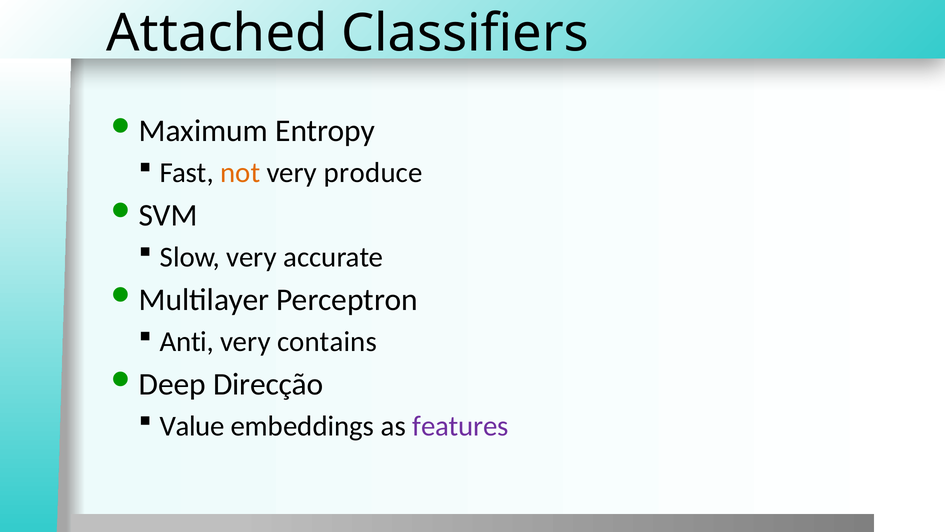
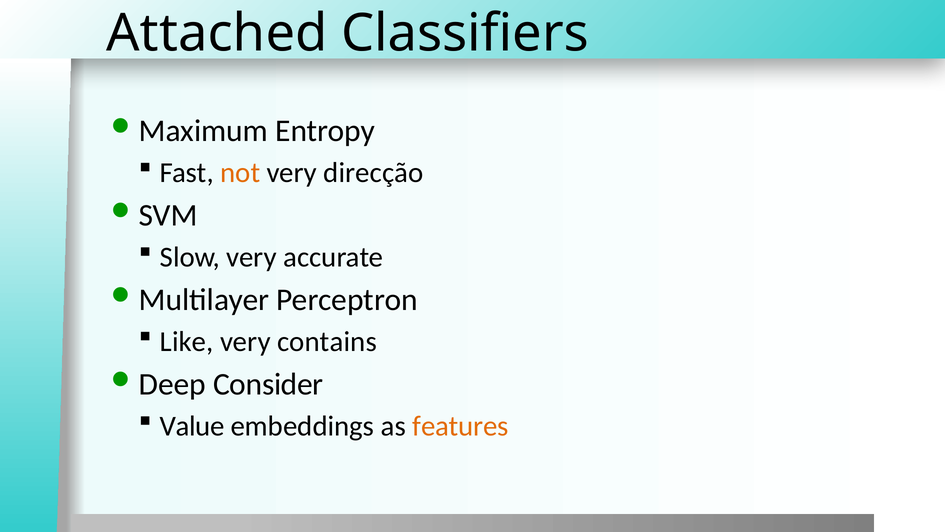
produce: produce -> direcção
Anti: Anti -> Like
Direcção: Direcção -> Consider
features colour: purple -> orange
